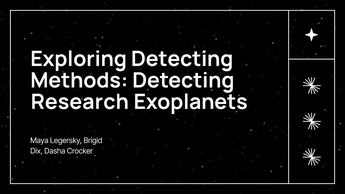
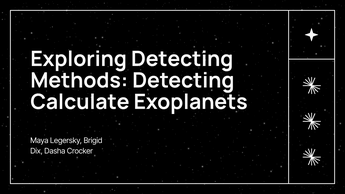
Research: Research -> Calculate
